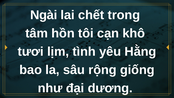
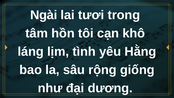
chết: chết -> tươi
tươi: tươi -> láng
